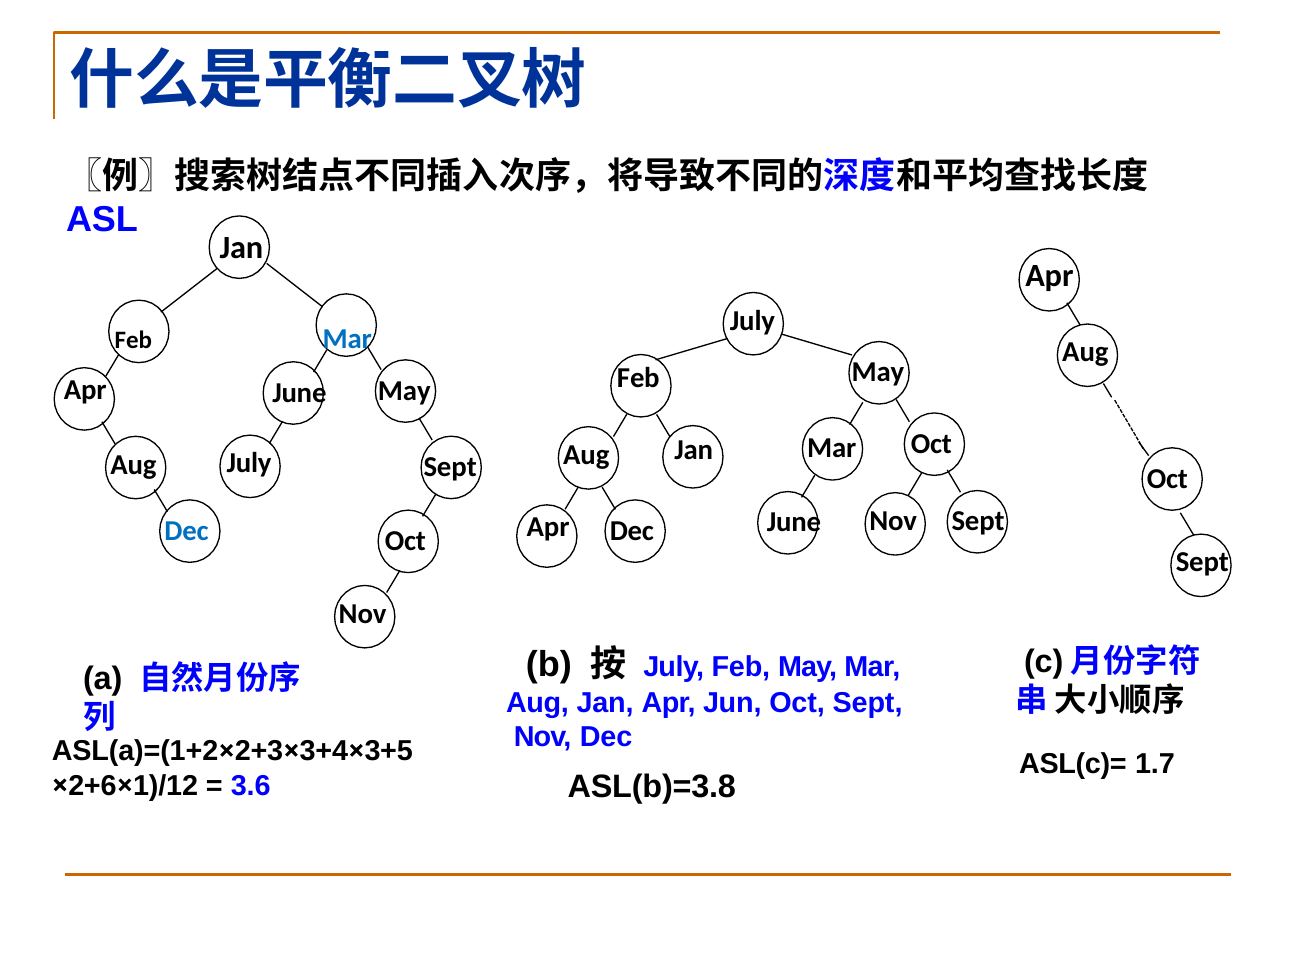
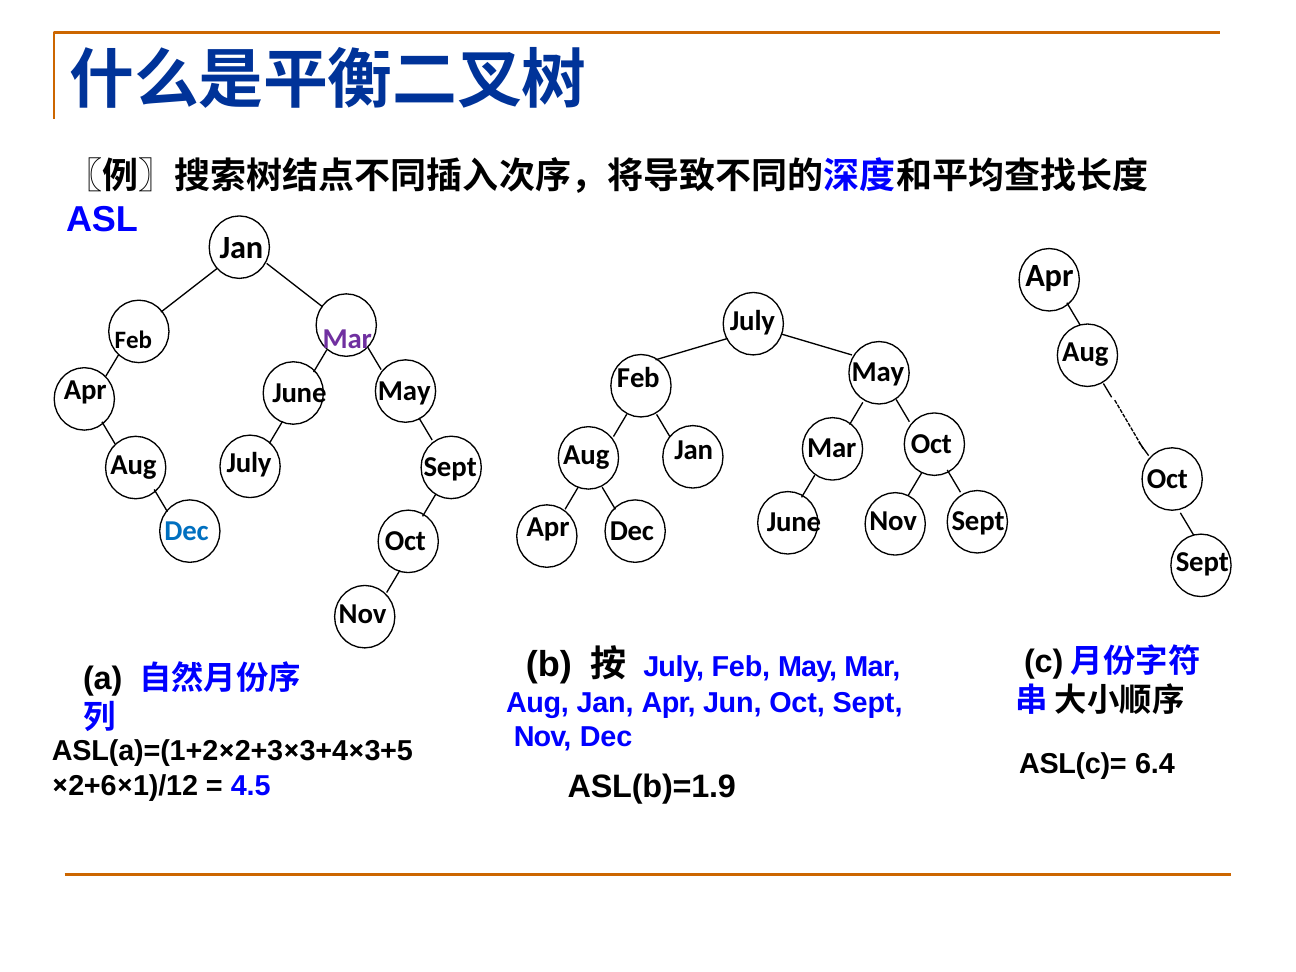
Mar at (347, 339) colour: blue -> purple
1.7: 1.7 -> 6.4
ASL(b)=3.8: ASL(b)=3.8 -> ASL(b)=1.9
3.6: 3.6 -> 4.5
